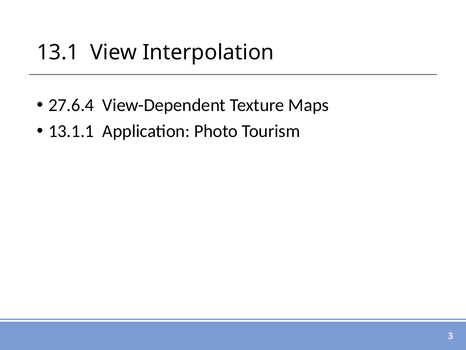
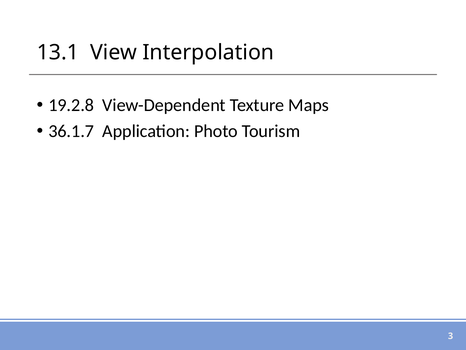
27.6.4: 27.6.4 -> 19.2.8
13.1.1: 13.1.1 -> 36.1.7
